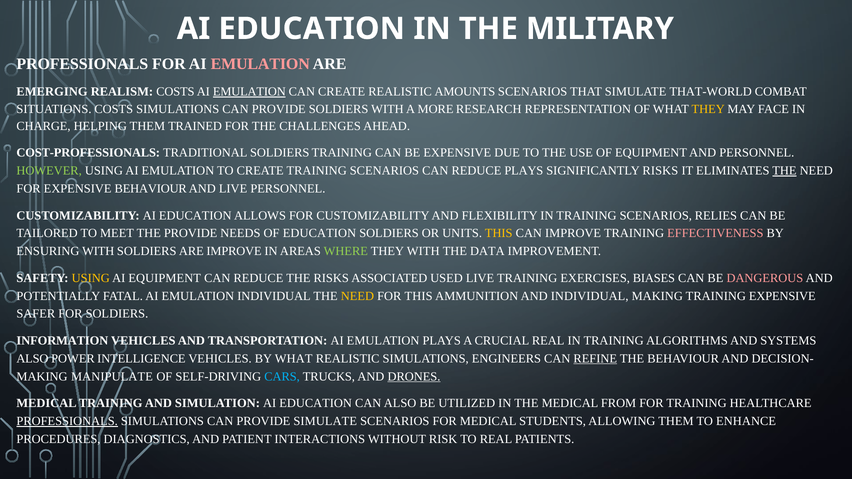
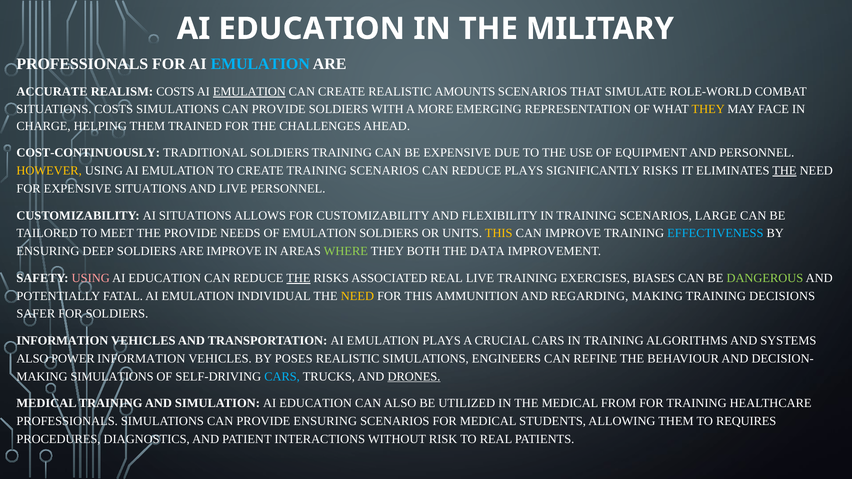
EMULATION at (260, 64) colour: pink -> light blue
EMERGING: EMERGING -> ACCURATE
THAT-WORLD: THAT-WORLD -> ROLE-WORLD
RESEARCH: RESEARCH -> EMERGING
COST-PROFESSIONALS: COST-PROFESSIONALS -> COST-CONTINUOUSLY
HOWEVER colour: light green -> yellow
EXPENSIVE BEHAVIOUR: BEHAVIOUR -> SITUATIONS
CUSTOMIZABILITY AI EDUCATION: EDUCATION -> SITUATIONS
RELIES: RELIES -> LARGE
OF EDUCATION: EDUCATION -> EMULATION
EFFECTIVENESS colour: pink -> light blue
ENSURING WITH: WITH -> DEEP
THEY WITH: WITH -> BOTH
USING at (91, 278) colour: yellow -> pink
EQUIPMENT at (165, 278): EQUIPMENT -> EDUCATION
THE at (298, 278) underline: none -> present
ASSOCIATED USED: USED -> REAL
DANGEROUS colour: pink -> light green
AND INDIVIDUAL: INDIVIDUAL -> REGARDING
TRAINING EXPENSIVE: EXPENSIVE -> DECISIONS
CRUCIAL REAL: REAL -> CARS
POWER INTELLIGENCE: INTELLIGENCE -> INFORMATION
BY WHAT: WHAT -> POSES
REFINE underline: present -> none
MAKING MANIPULATE: MANIPULATE -> SIMULATIONS
PROFESSIONALS at (67, 421) underline: present -> none
PROVIDE SIMULATE: SIMULATE -> ENSURING
ENHANCE: ENHANCE -> REQUIRES
